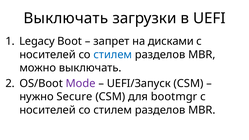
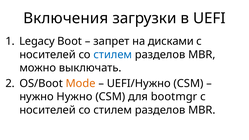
Выключать at (66, 18): Выключать -> Включения
Mode colour: purple -> orange
UEFI/Запуск: UEFI/Запуск -> UEFI/Нужно
нужно Secure: Secure -> Нужно
